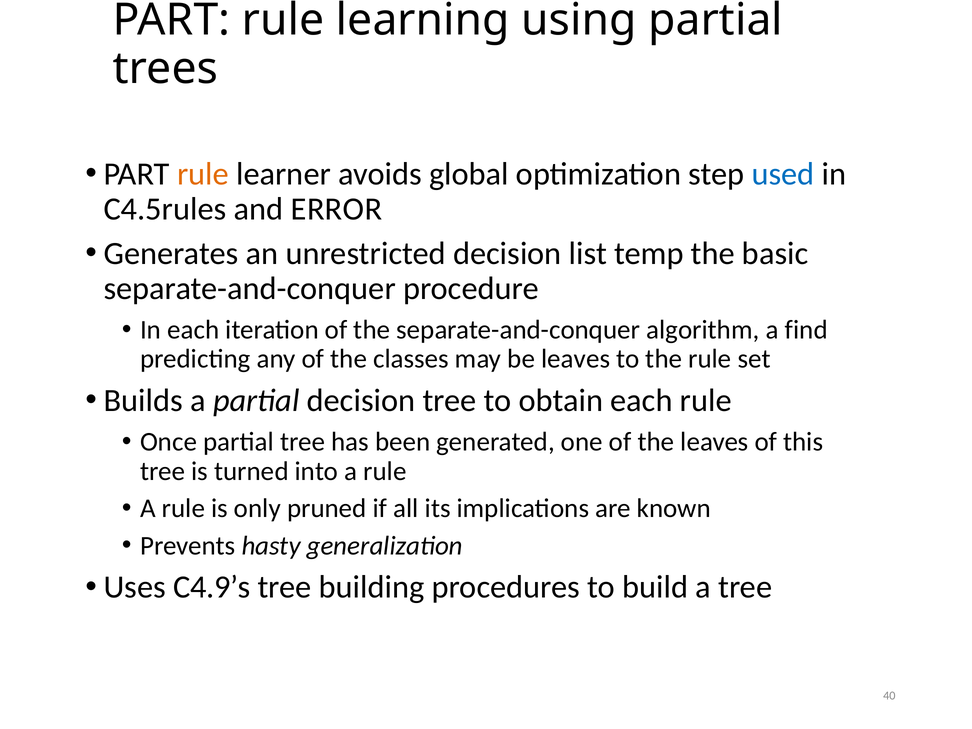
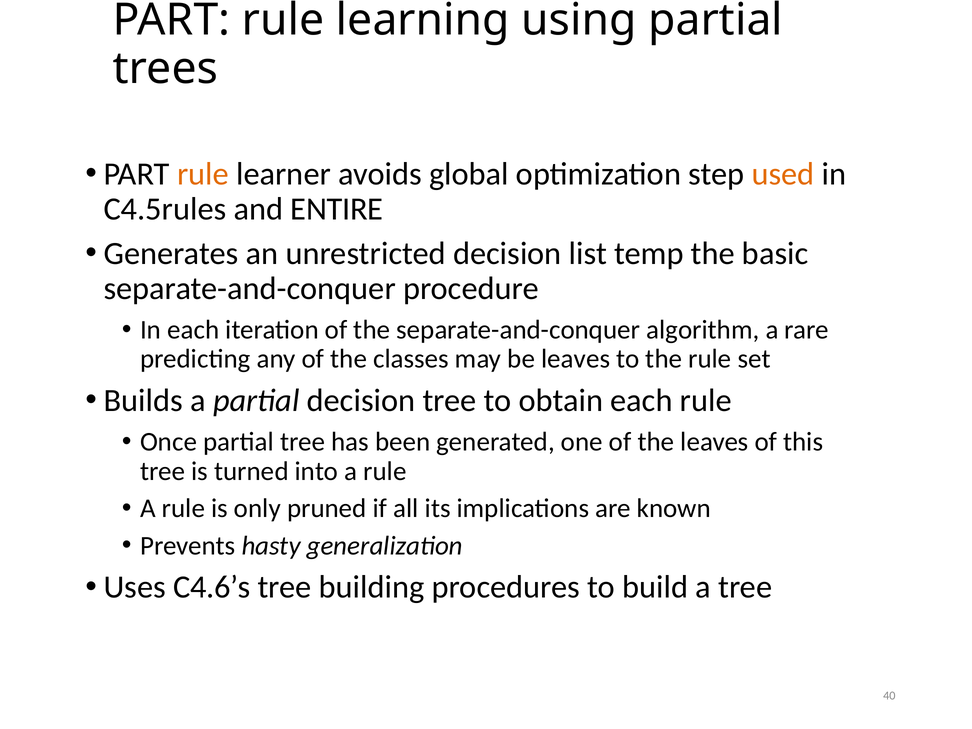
used colour: blue -> orange
ERROR: ERROR -> ENTIRE
find: find -> rare
C4.9’s: C4.9’s -> C4.6’s
